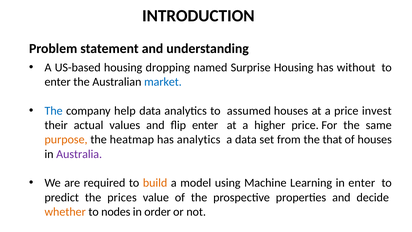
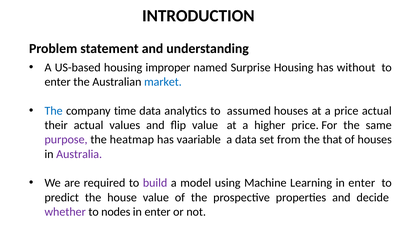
dropping: dropping -> improper
help: help -> time
price invest: invest -> actual
flip enter: enter -> value
purpose colour: orange -> purple
has analytics: analytics -> vaariable
build colour: orange -> purple
prices: prices -> house
whether colour: orange -> purple
order at (158, 212): order -> enter
